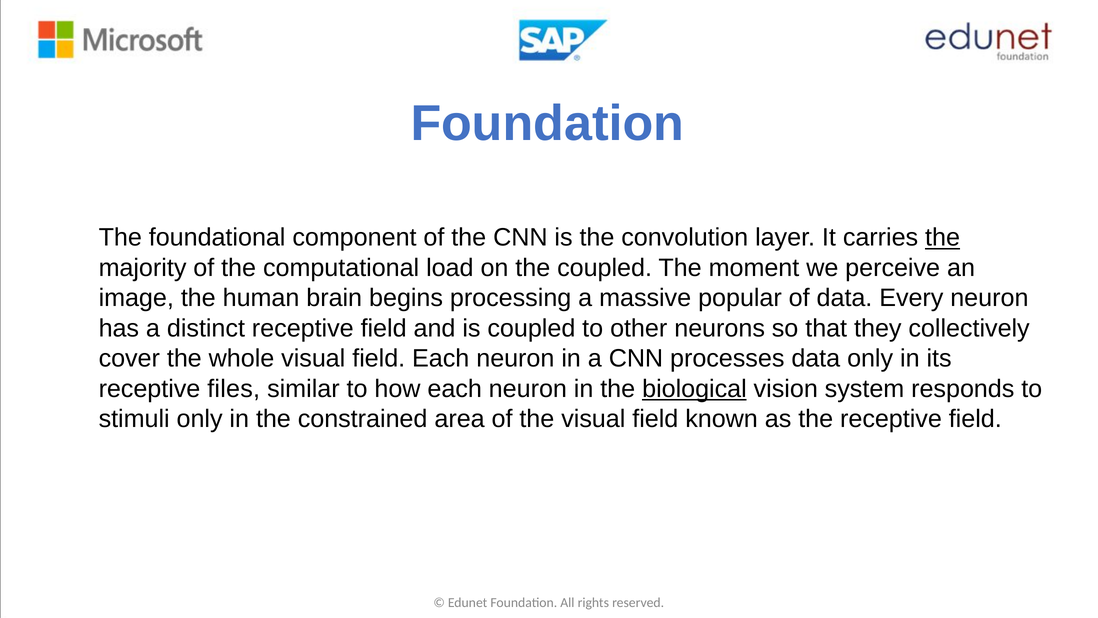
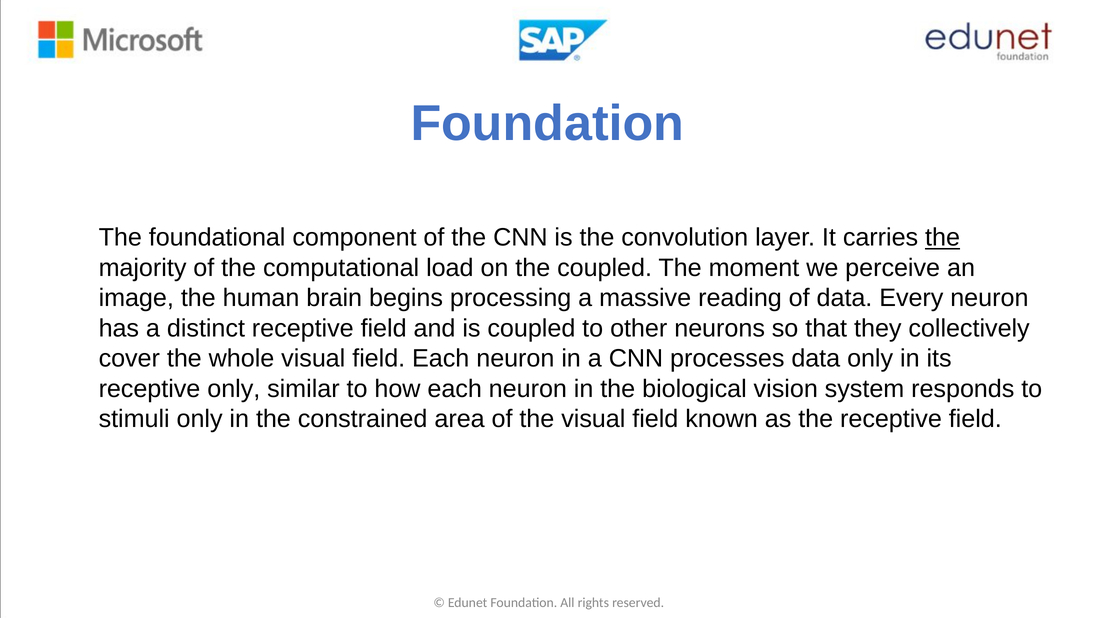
popular: popular -> reading
receptive files: files -> only
biological underline: present -> none
